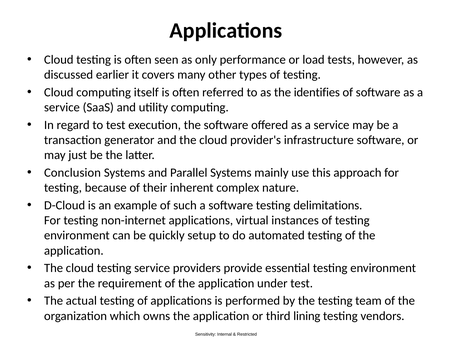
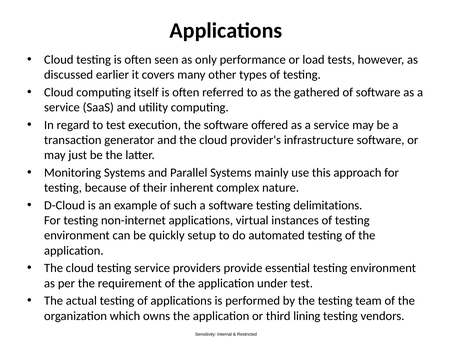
identifies: identifies -> gathered
Conclusion: Conclusion -> Monitoring
